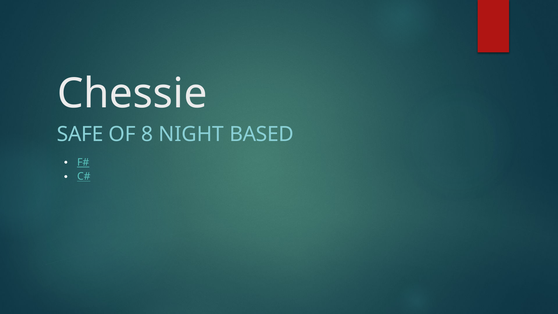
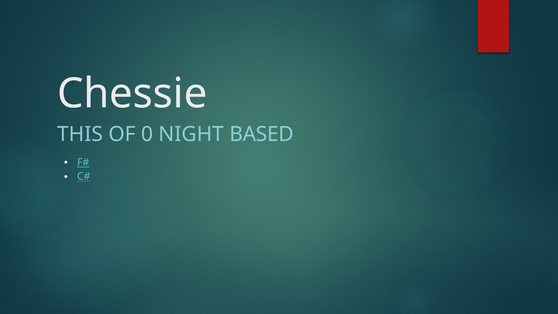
SAFE: SAFE -> THIS
8: 8 -> 0
